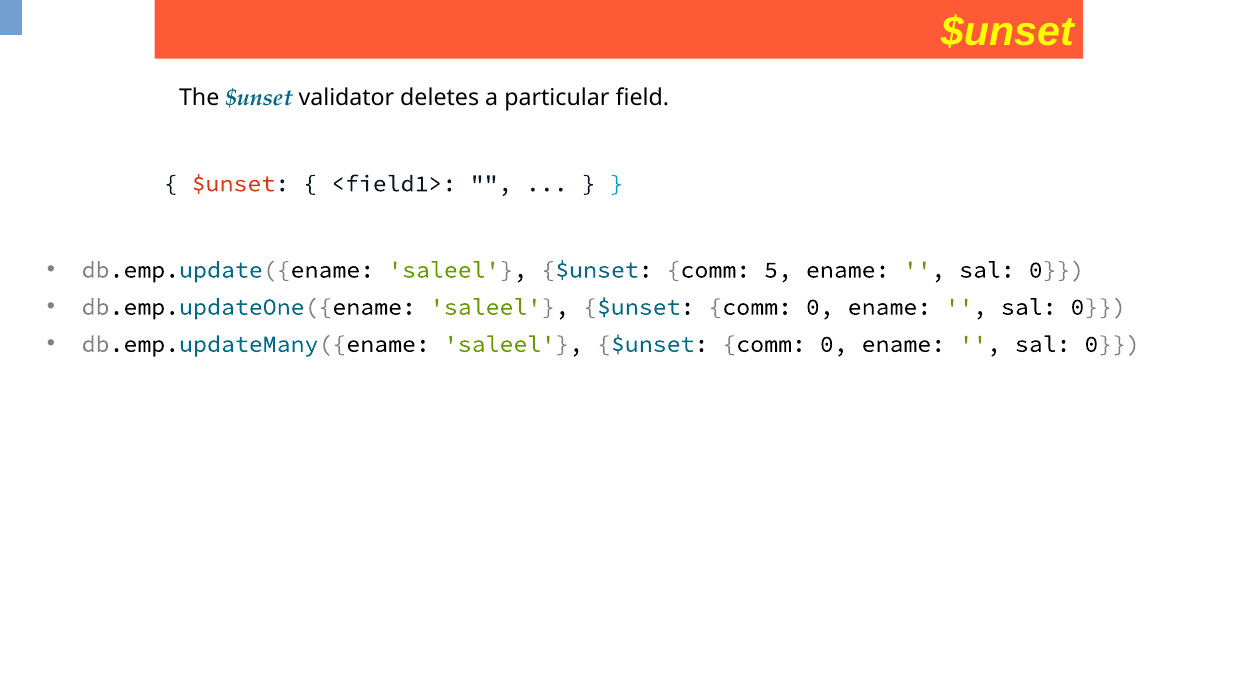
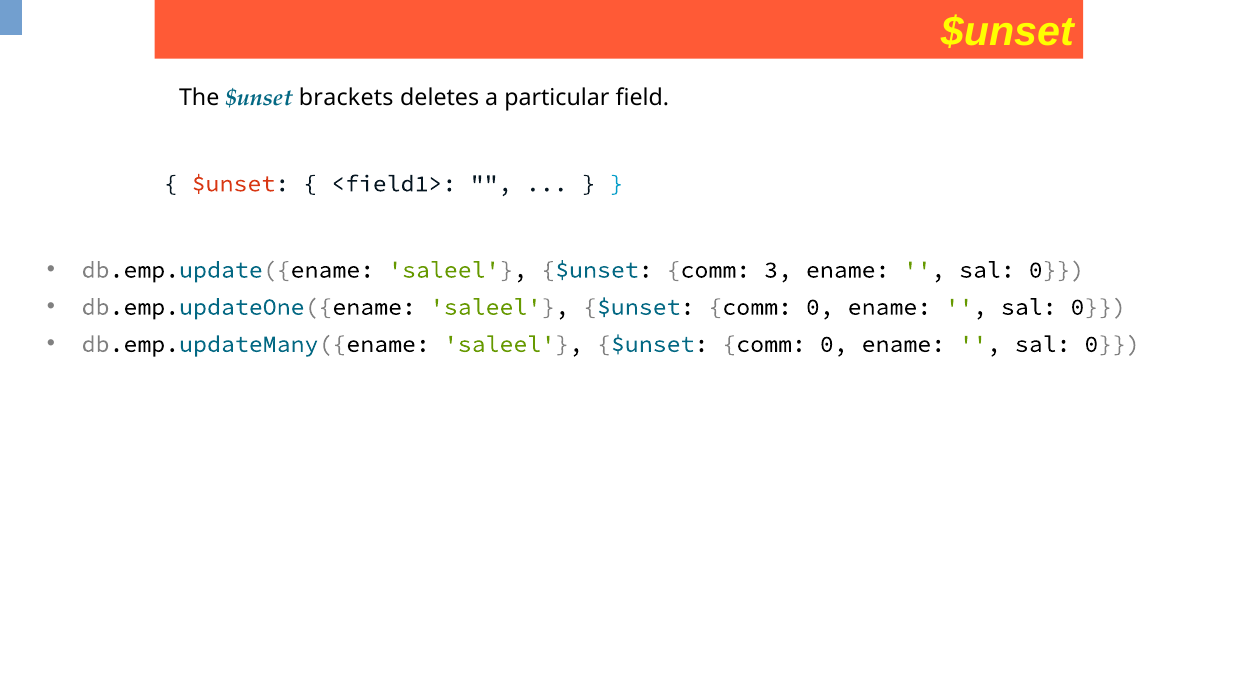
validator: validator -> brackets
5: 5 -> 3
